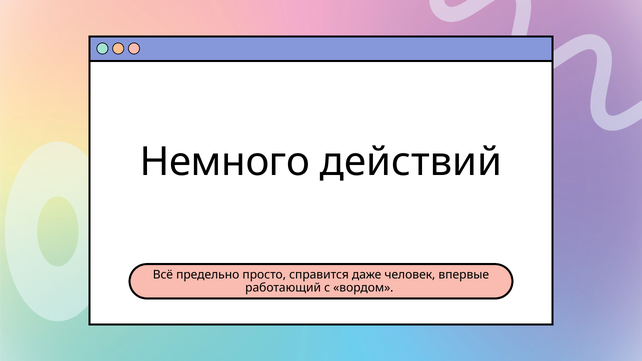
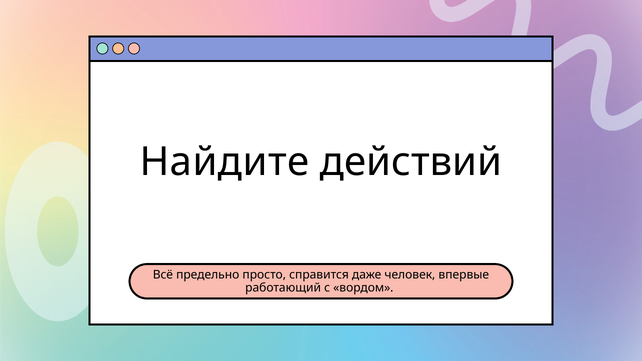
Немного: Немного -> Найдите
